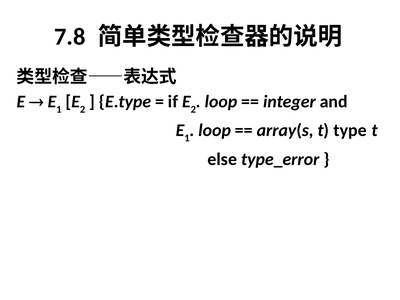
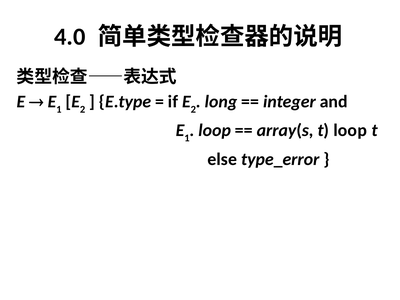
7.8: 7.8 -> 4.0
loop at (221, 102): loop -> long
t type: type -> loop
